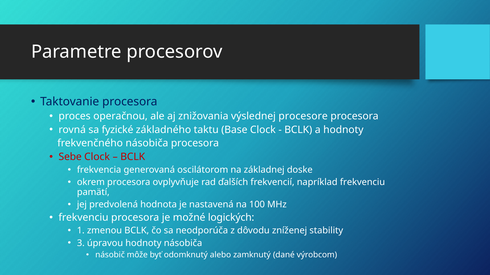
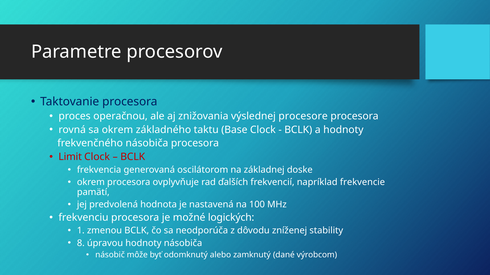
sa fyzické: fyzické -> okrem
Sebe: Sebe -> Limit
napríklad frekvenciu: frekvenciu -> frekvencie
3: 3 -> 8
